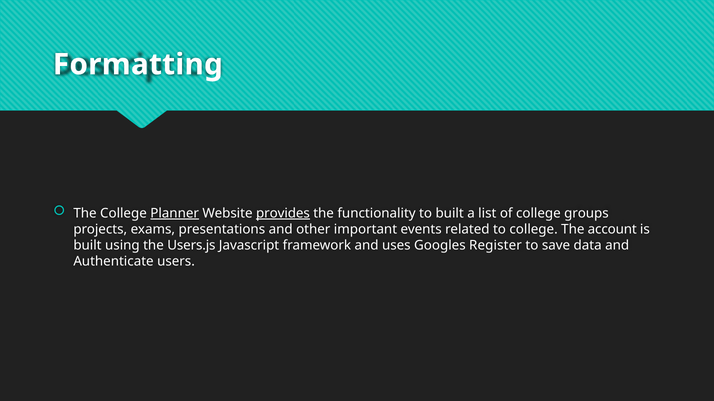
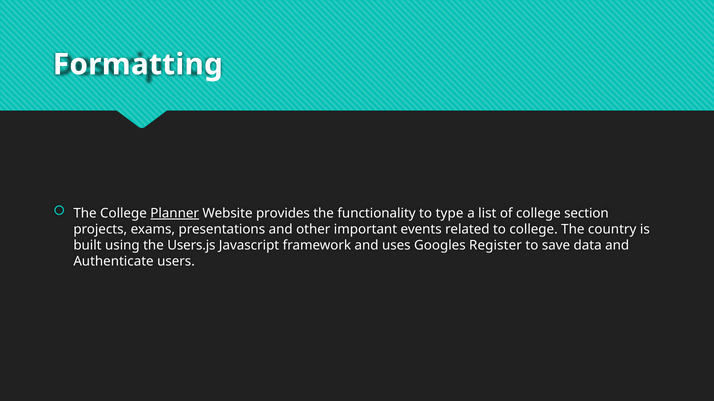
provides underline: present -> none
to built: built -> type
groups: groups -> section
account: account -> country
